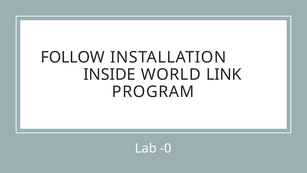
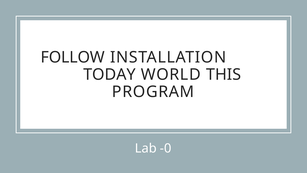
INSIDE: INSIDE -> TODAY
LINK: LINK -> THIS
